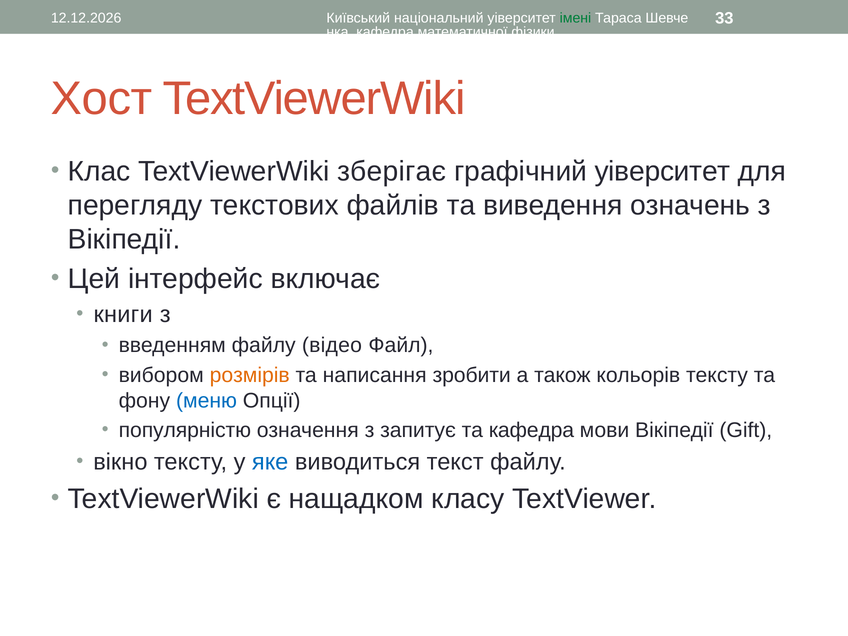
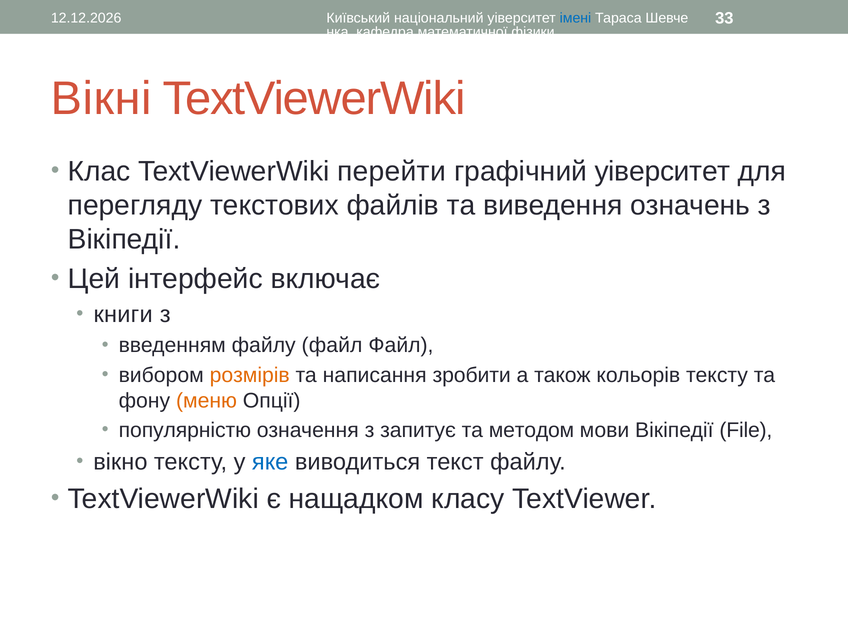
імені colour: green -> blue
Хост: Хост -> Вікні
зберігає: зберігає -> перейти
файлу відео: відео -> файл
меню colour: blue -> orange
та кафедра: кафедра -> методом
Gift: Gift -> File
